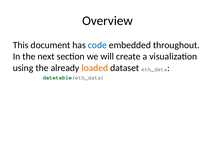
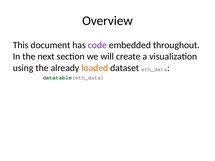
code colour: blue -> purple
